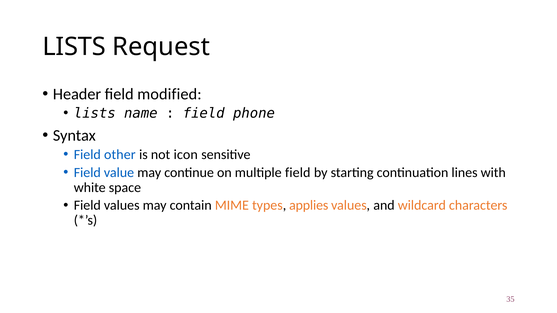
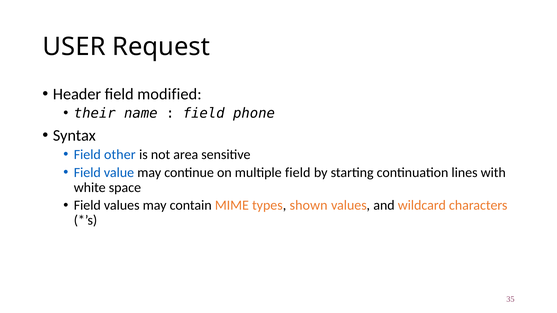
LISTS at (74, 47): LISTS -> USER
lists at (95, 113): lists -> their
icon: icon -> area
applies: applies -> shown
